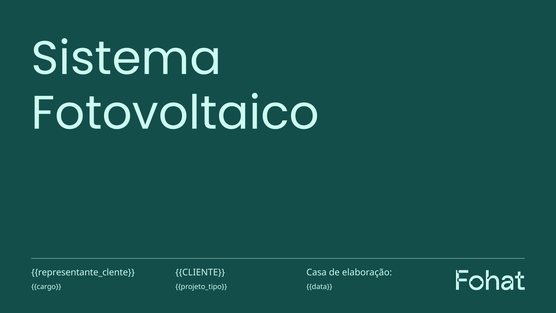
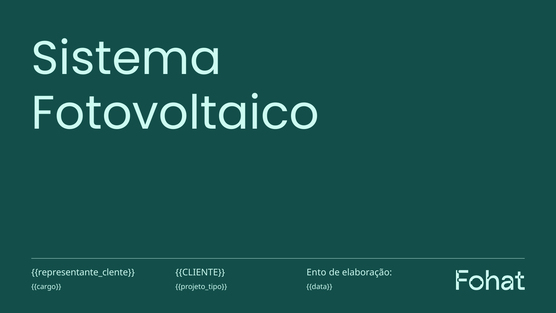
Casa: Casa -> Ento
